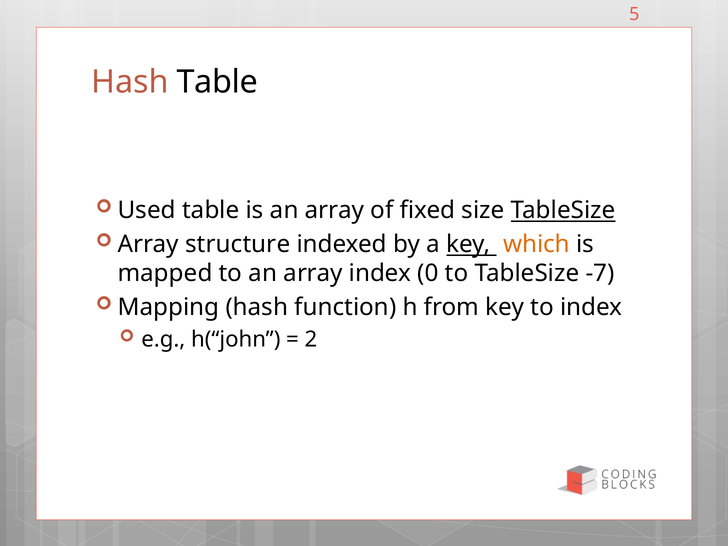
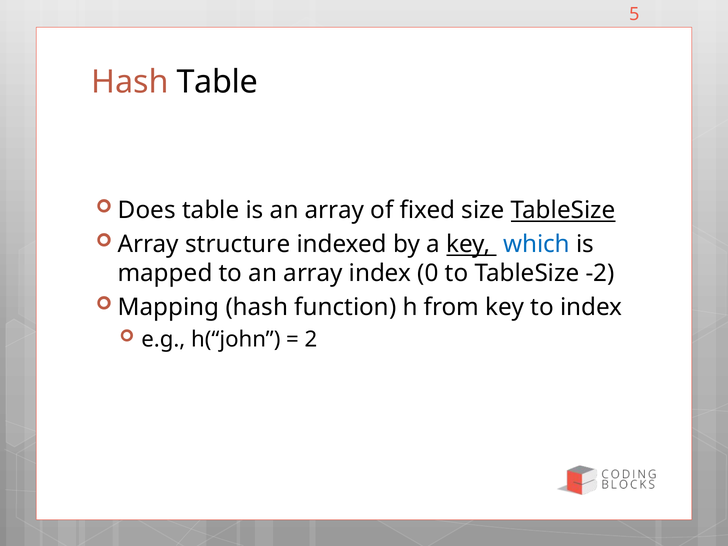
Used: Used -> Does
which colour: orange -> blue
-7: -7 -> -2
